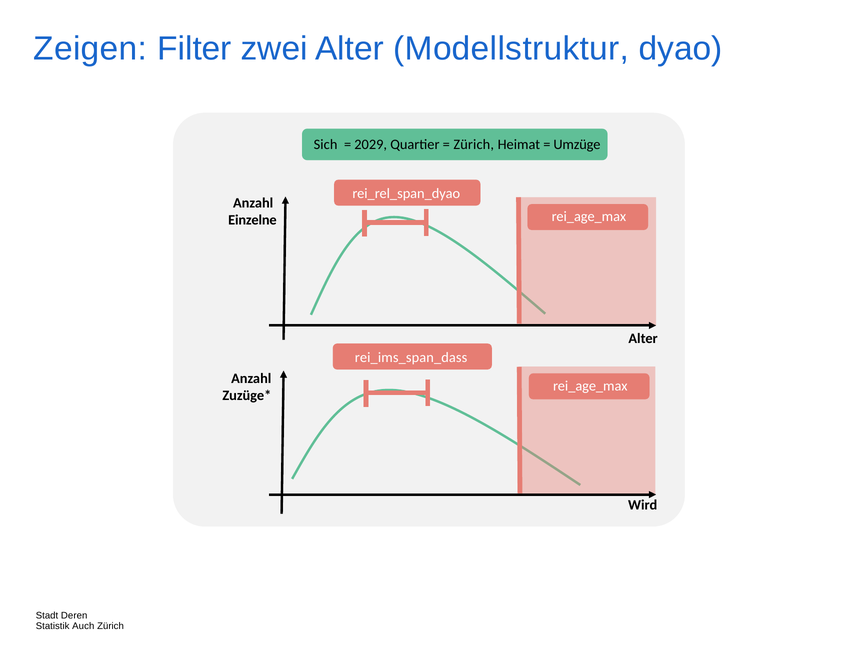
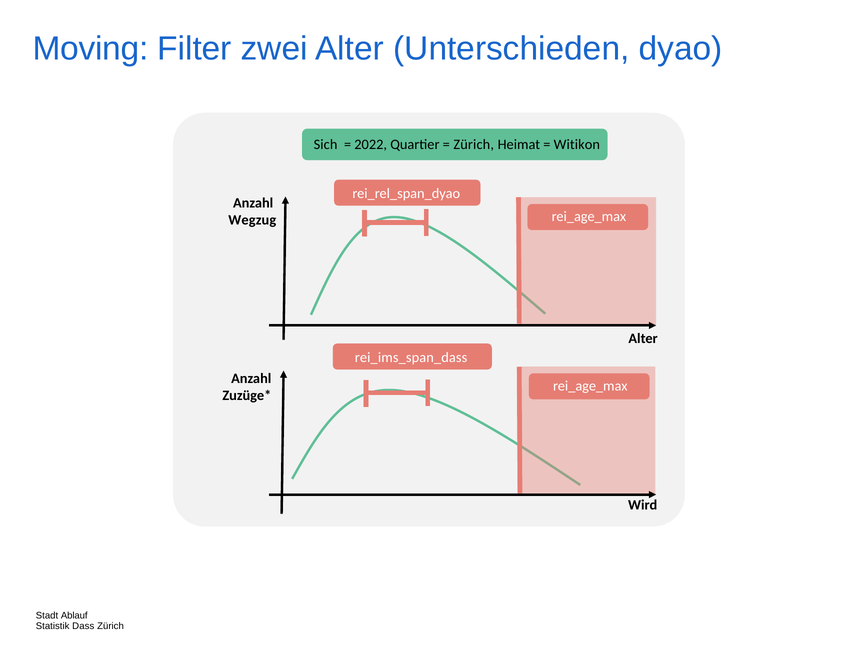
Zeigen: Zeigen -> Moving
Modellstruktur: Modellstruktur -> Unterschieden
2029: 2029 -> 2022
Umzüge: Umzüge -> Witikon
Einzelne: Einzelne -> Wegzug
Deren: Deren -> Ablauf
Auch: Auch -> Dass
